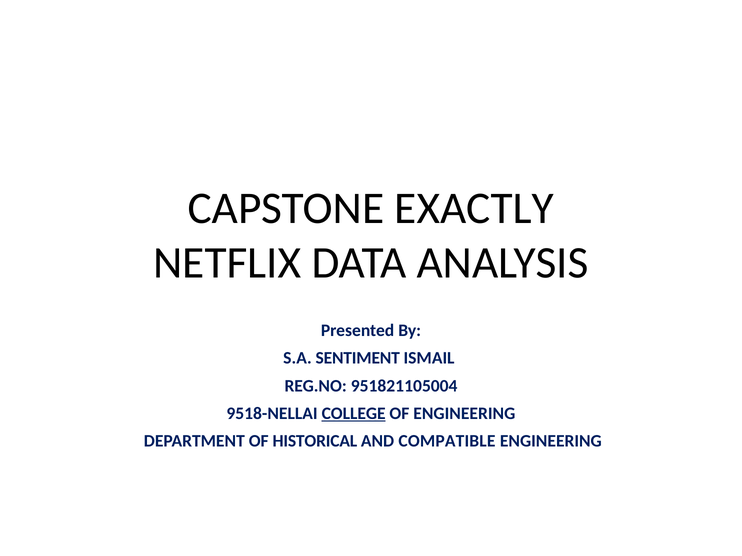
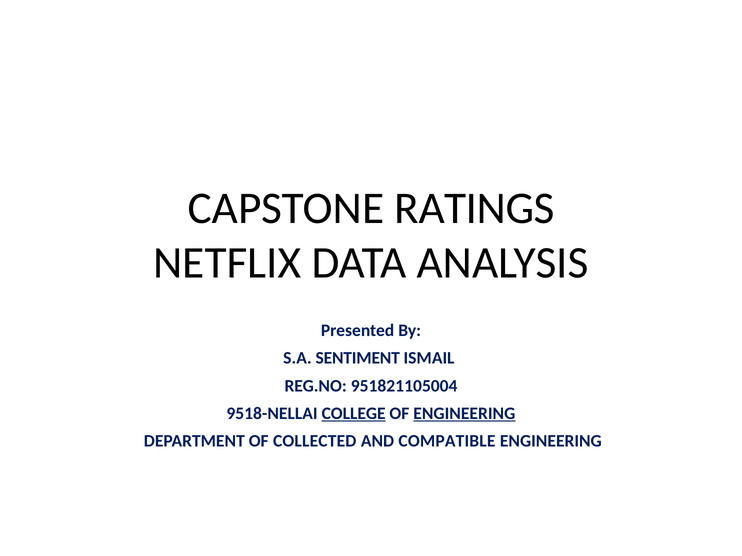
EXACTLY: EXACTLY -> RATINGS
ENGINEERING at (464, 414) underline: none -> present
HISTORICAL: HISTORICAL -> COLLECTED
